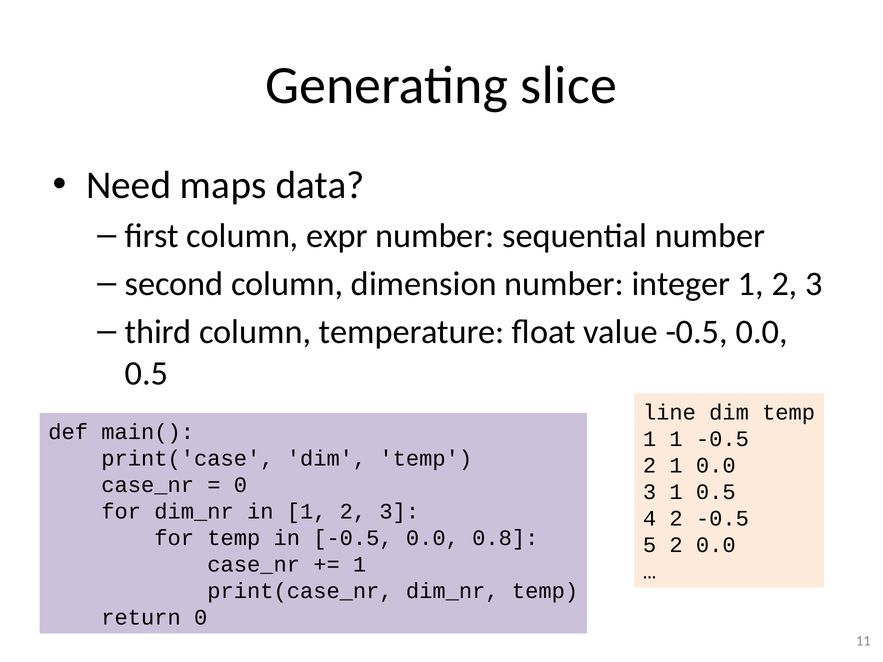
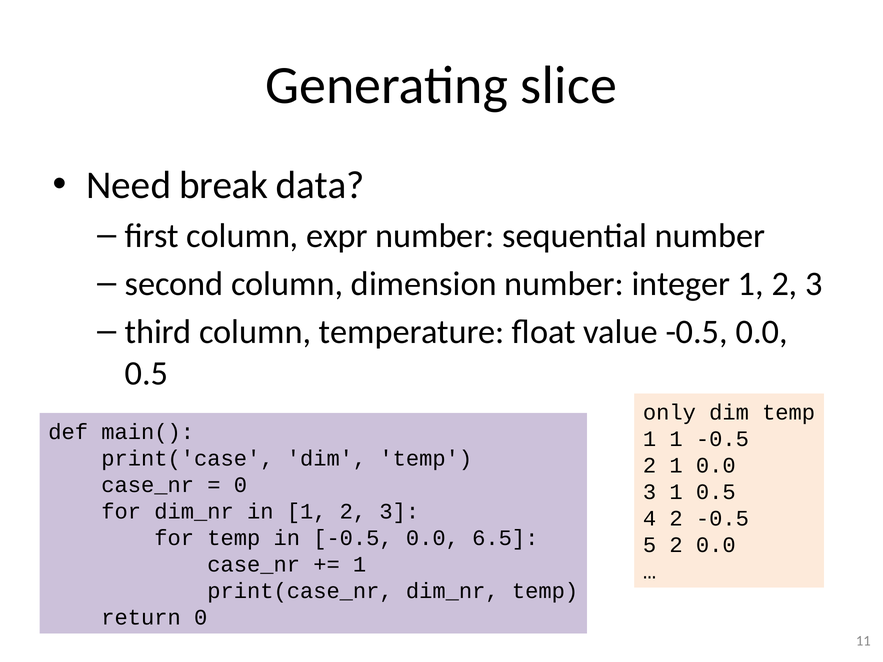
maps: maps -> break
line: line -> only
0.8: 0.8 -> 6.5
